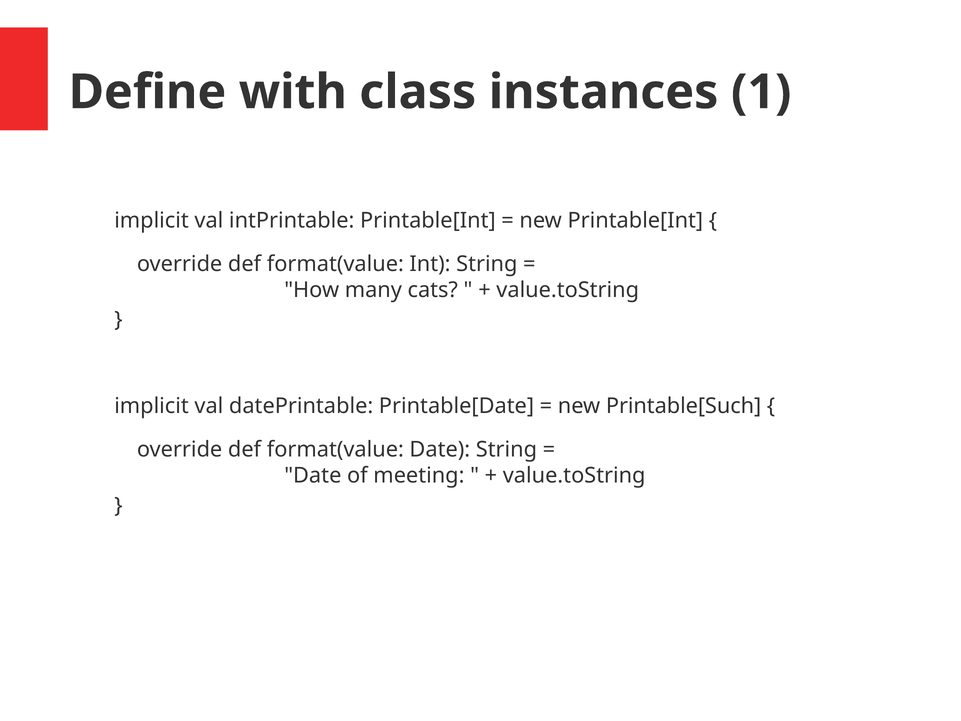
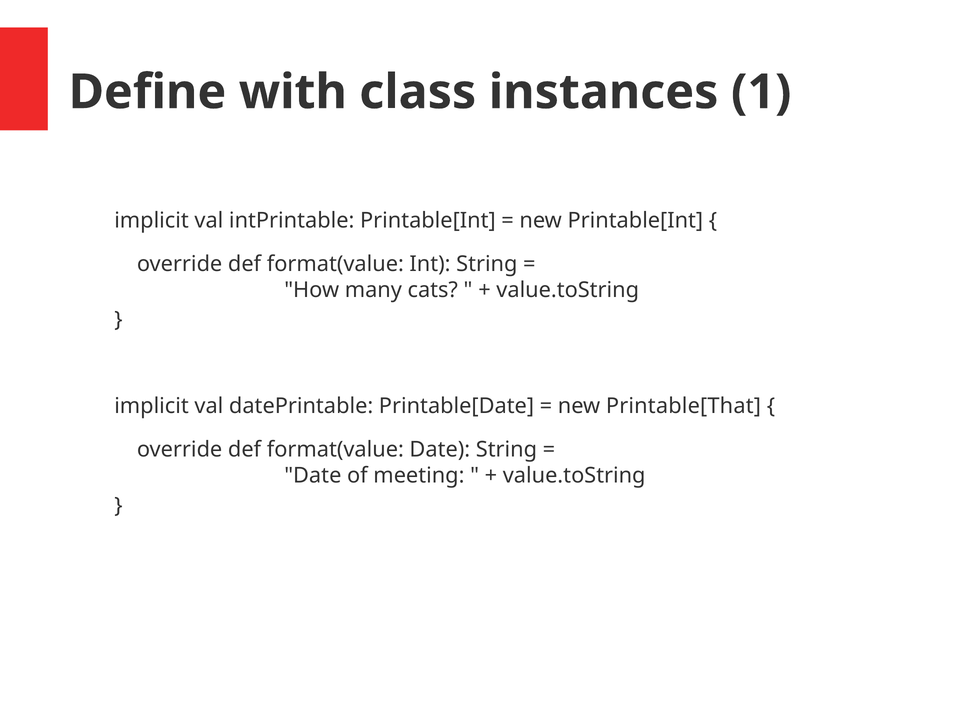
Printable[Such: Printable[Such -> Printable[That
